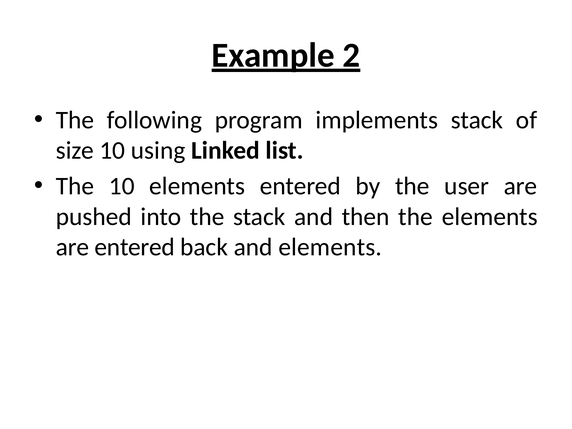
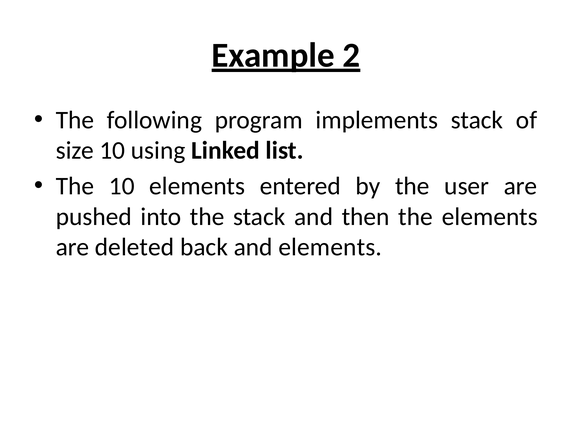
are entered: entered -> deleted
